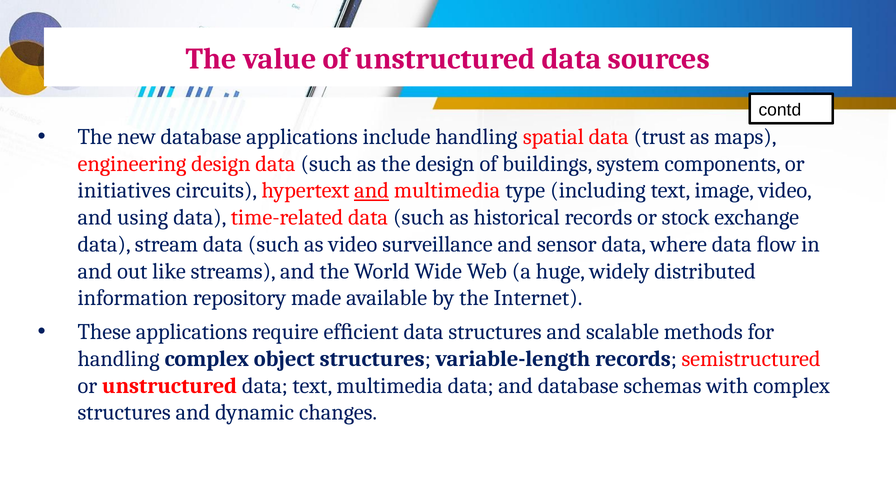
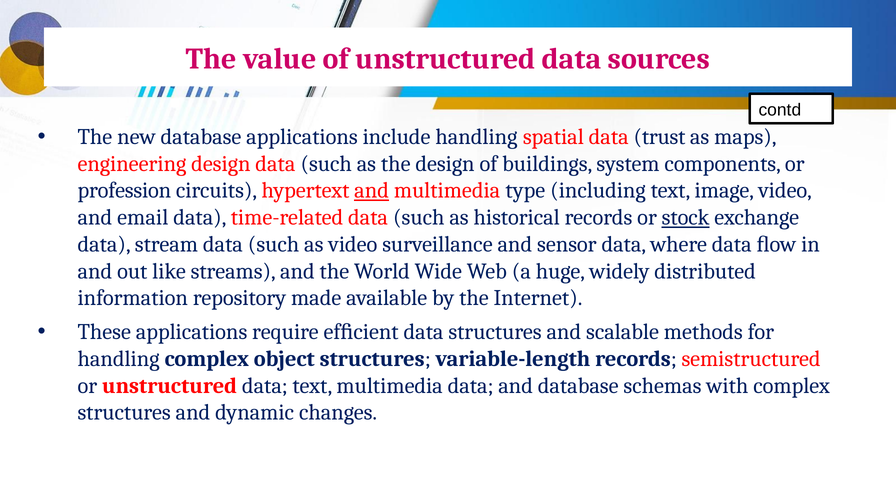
initiatives: initiatives -> profession
using: using -> email
stock underline: none -> present
